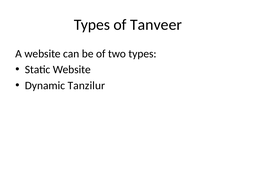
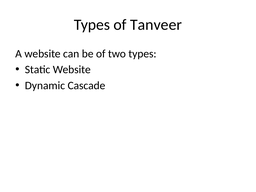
Tanzilur: Tanzilur -> Cascade
